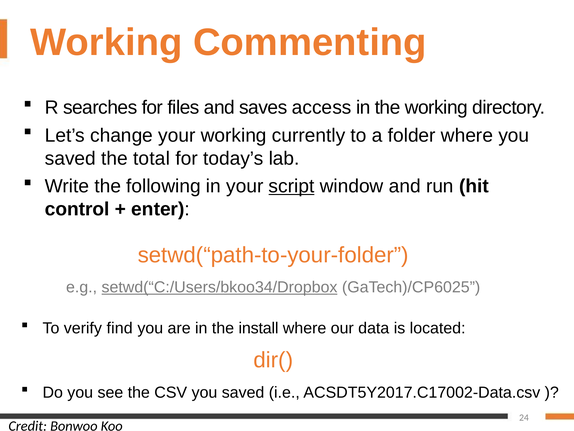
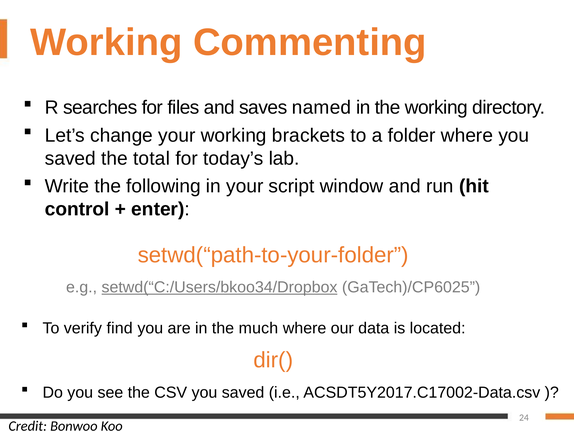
access: access -> named
currently: currently -> brackets
script underline: present -> none
install: install -> much
